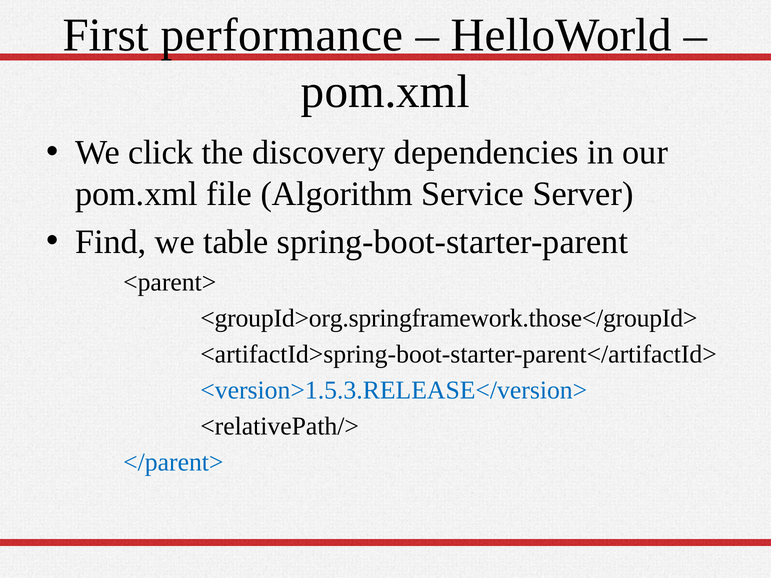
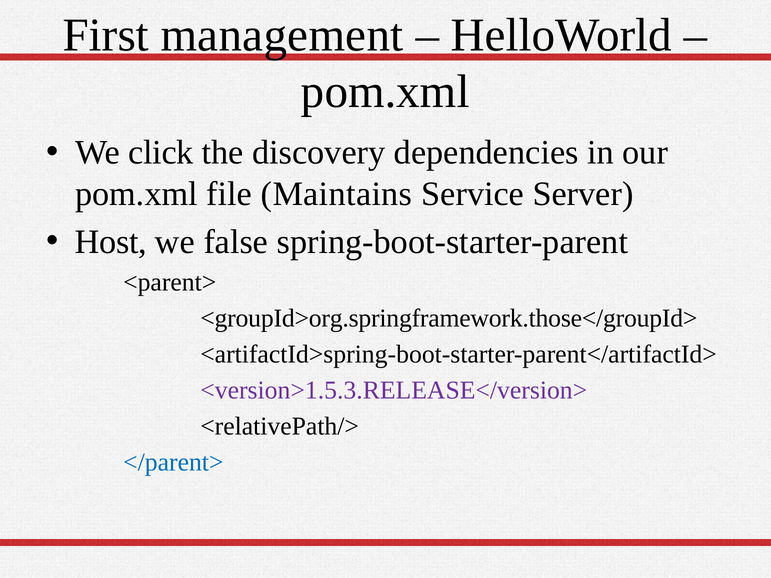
performance: performance -> management
Algorithm: Algorithm -> Maintains
Find: Find -> Host
table: table -> false
<version>1.5.3.RELEASE</version> colour: blue -> purple
